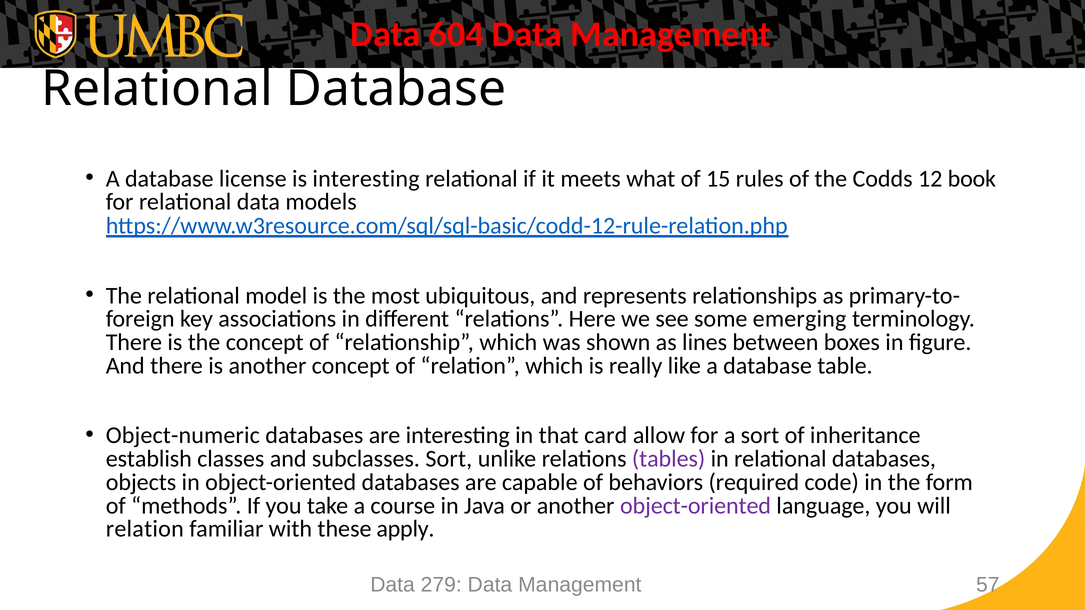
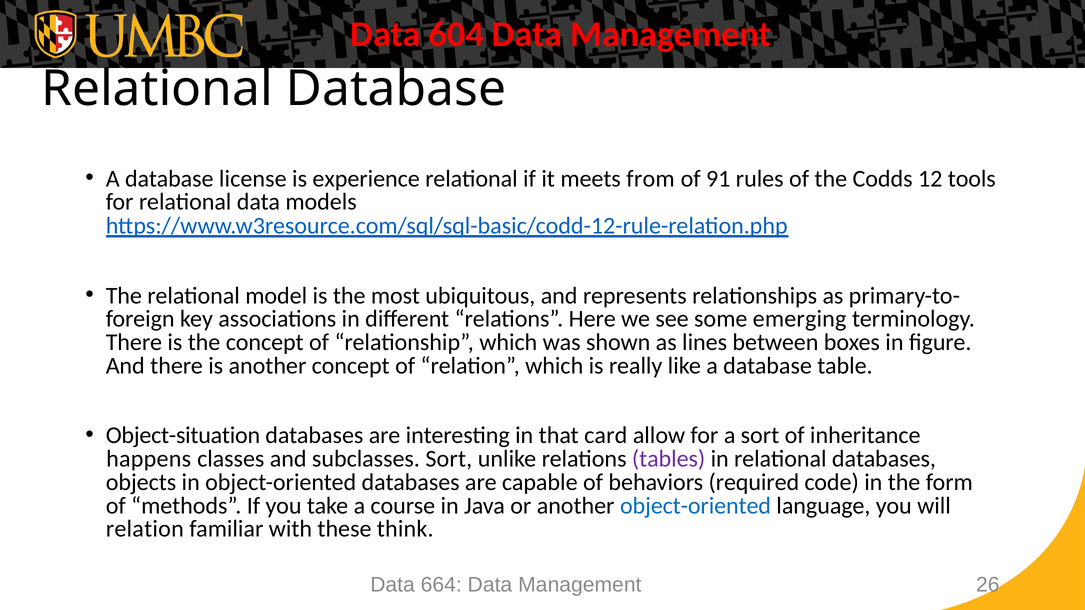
is interesting: interesting -> experience
what: what -> from
15: 15 -> 91
book: book -> tools
Object-numeric: Object-numeric -> Object-situation
establish: establish -> happens
object-oriented at (696, 506) colour: purple -> blue
apply: apply -> think
279: 279 -> 664
57: 57 -> 26
